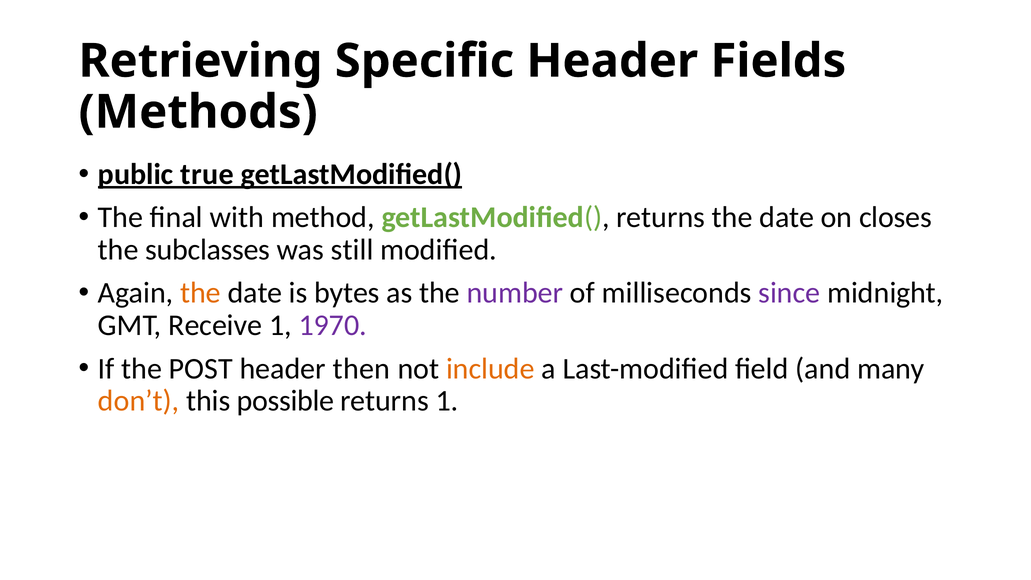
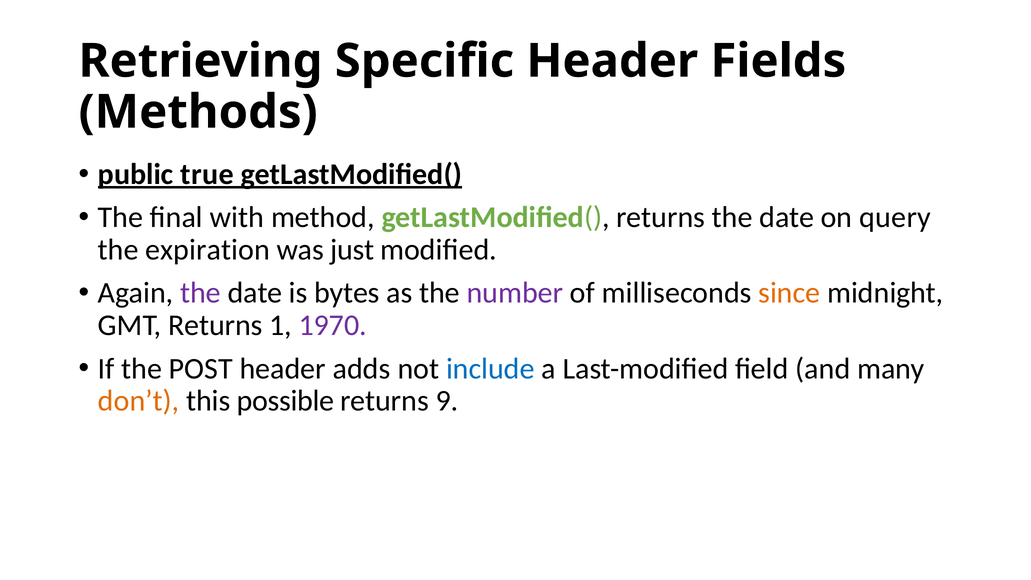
closes: closes -> query
subclasses: subclasses -> expiration
still: still -> just
the at (201, 293) colour: orange -> purple
since colour: purple -> orange
GMT Receive: Receive -> Returns
then: then -> adds
include colour: orange -> blue
returns 1: 1 -> 9
